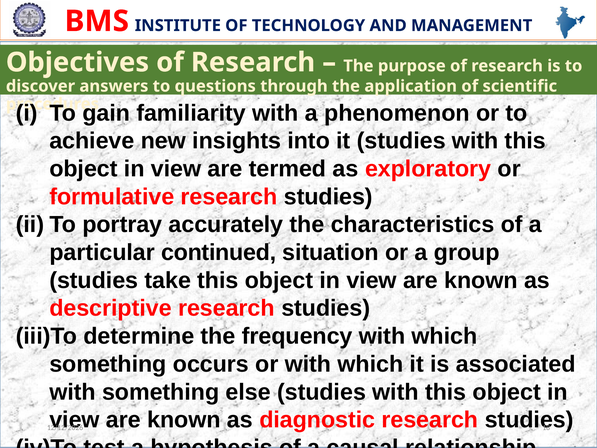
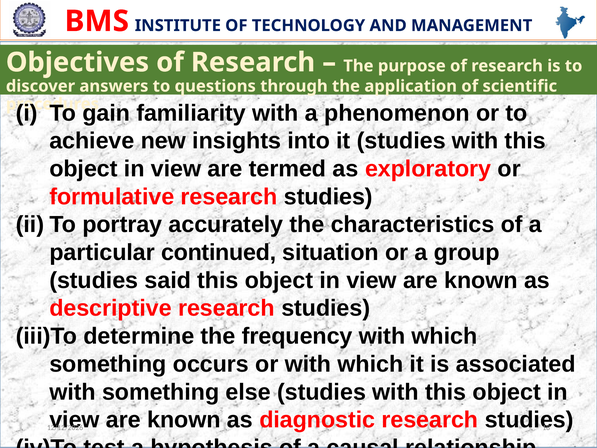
take: take -> said
